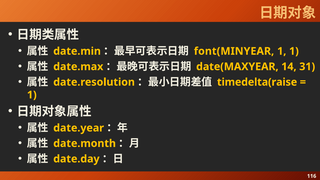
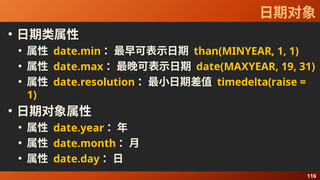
font(MINYEAR: font(MINYEAR -> than(MINYEAR
14: 14 -> 19
